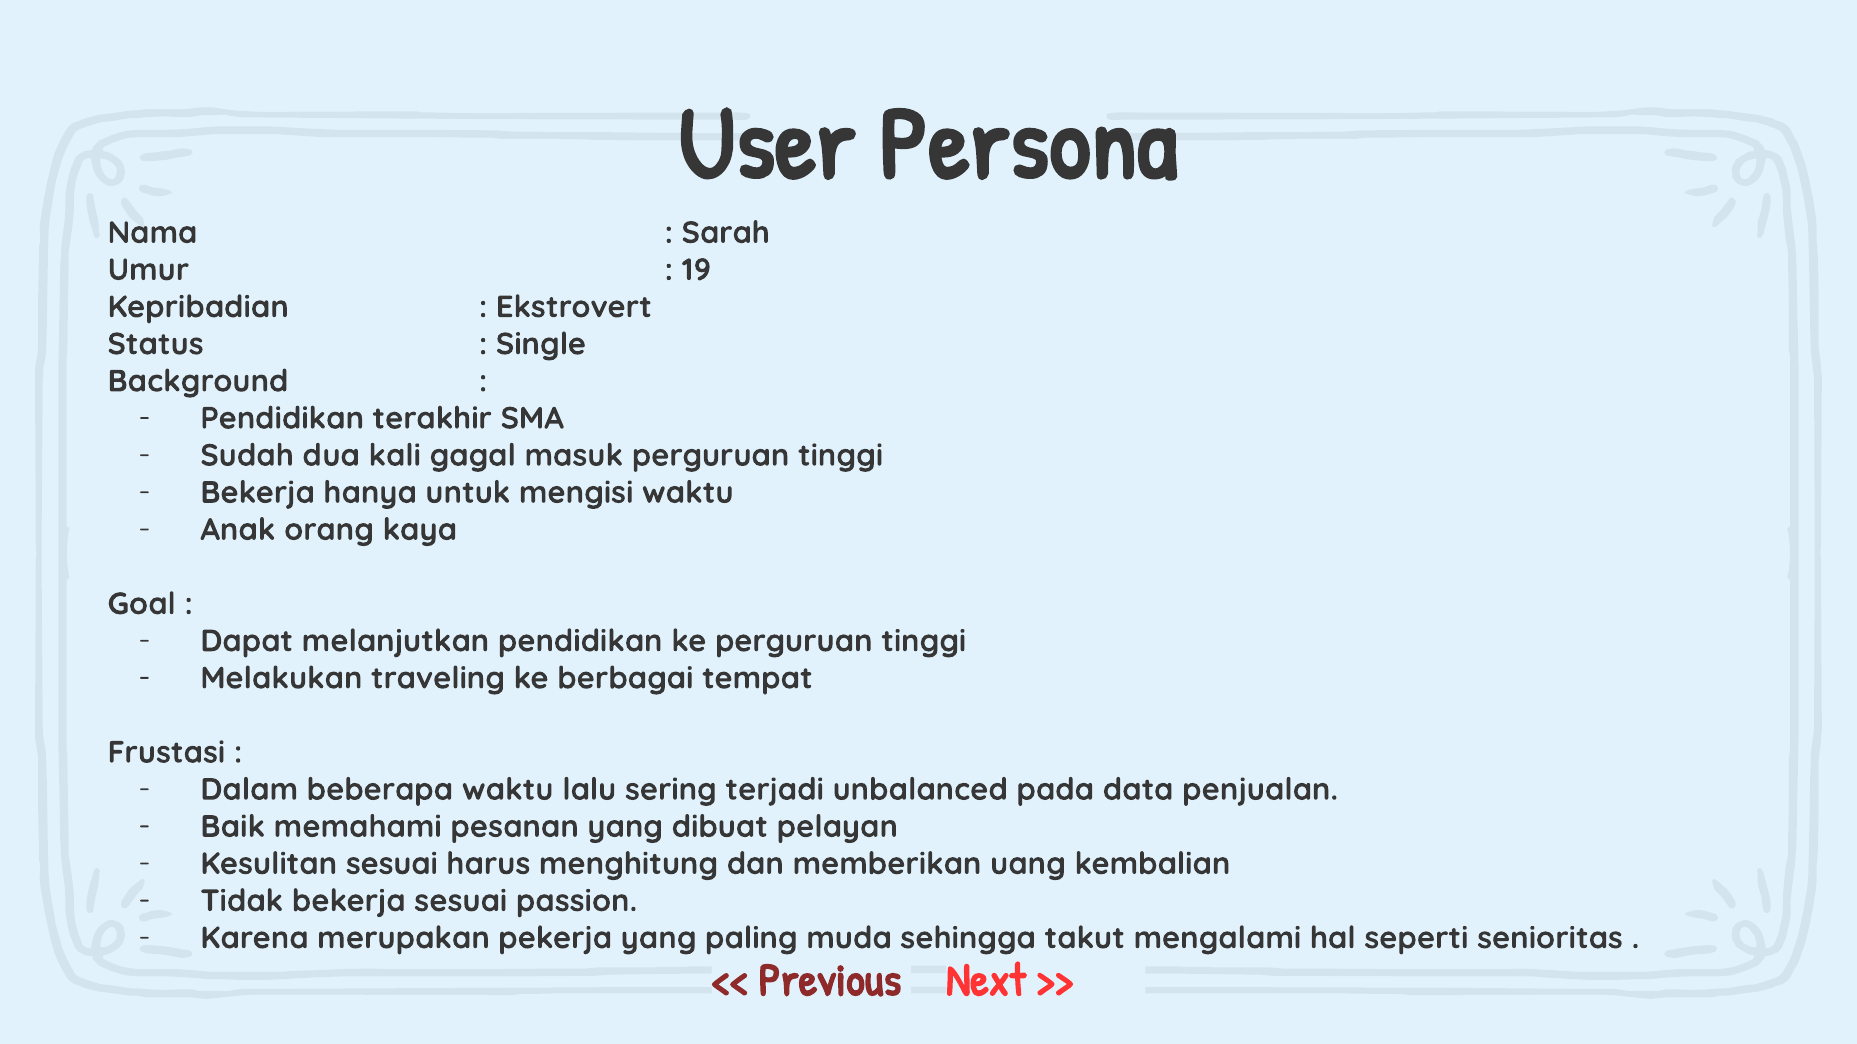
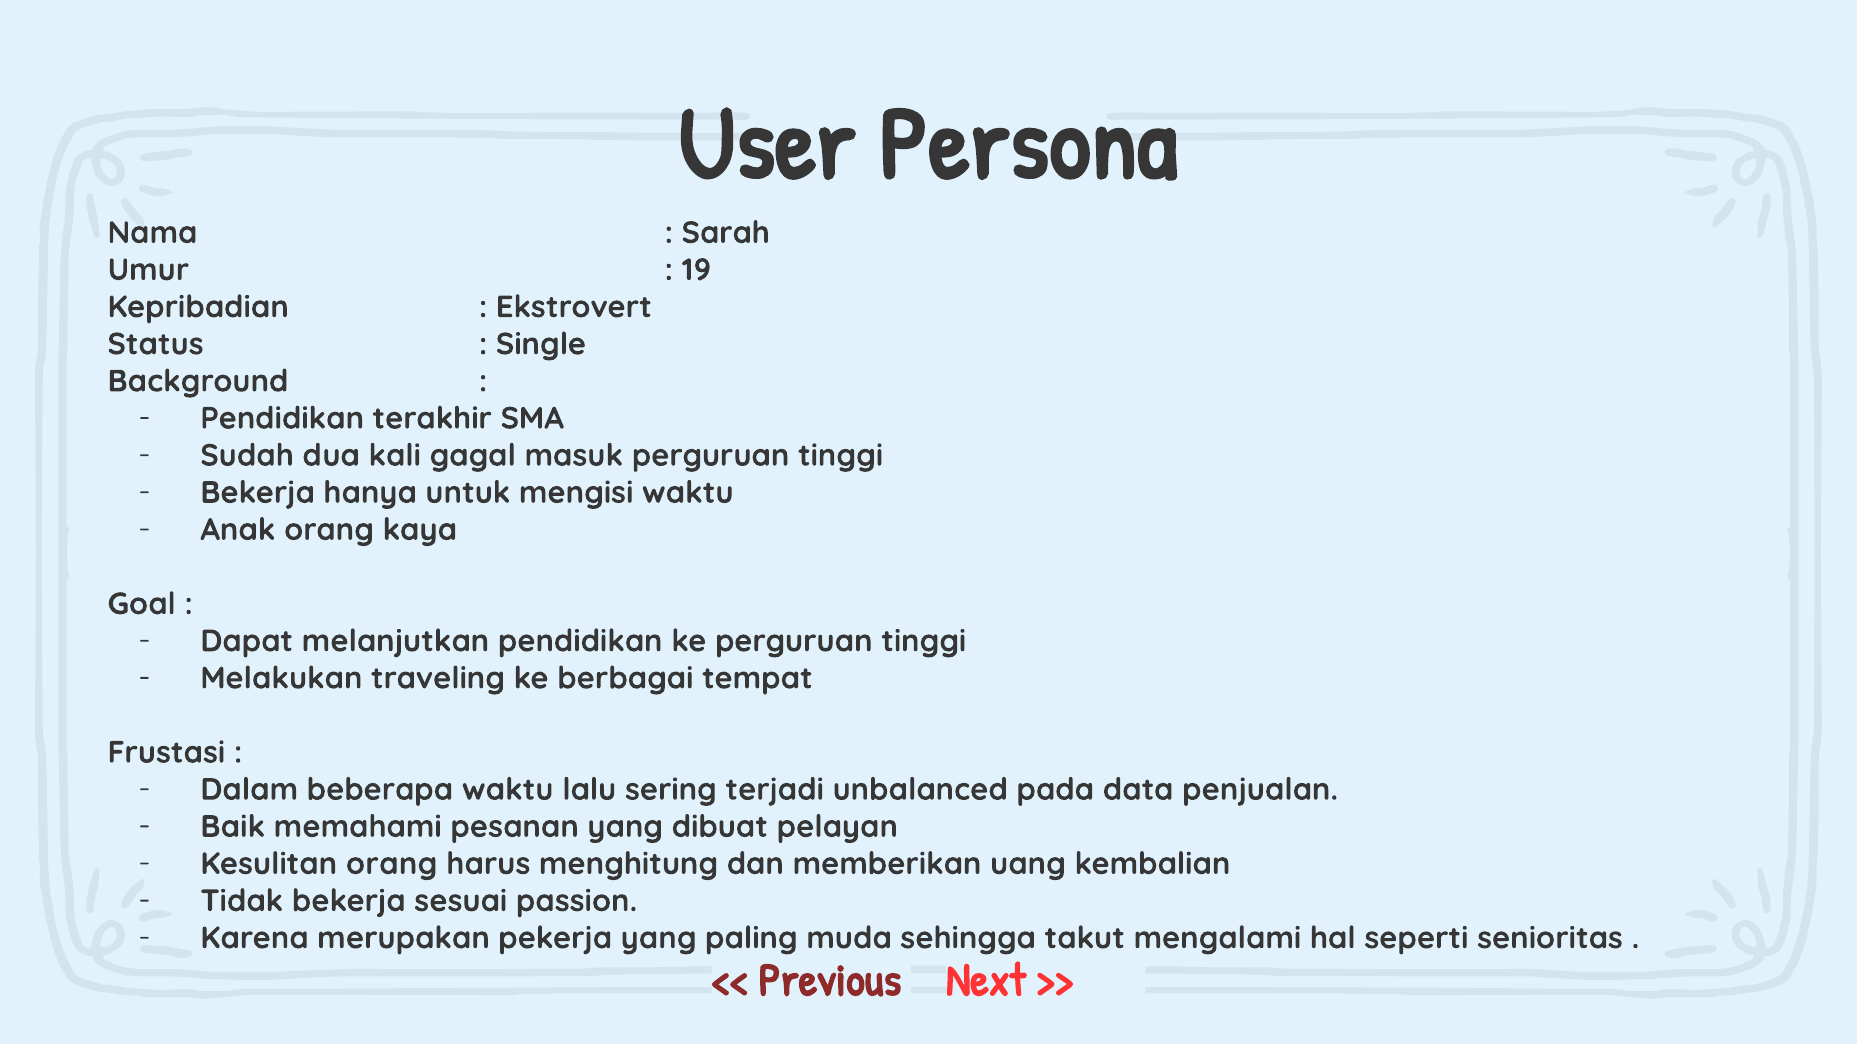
Kesulitan sesuai: sesuai -> orang
